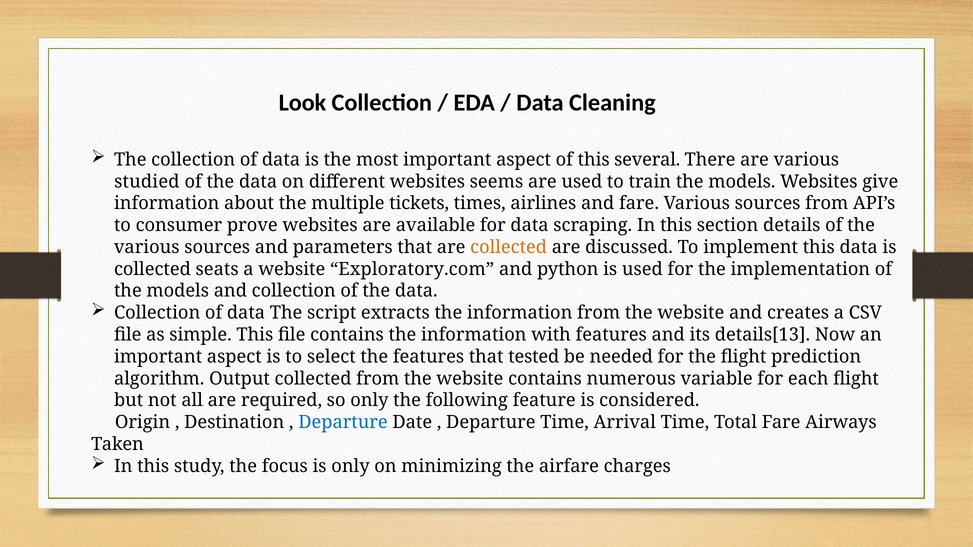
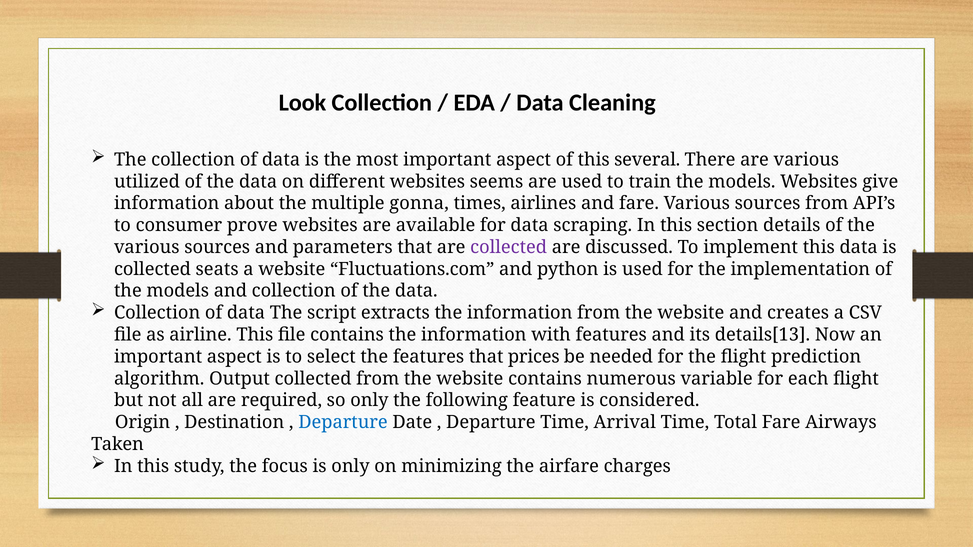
studied: studied -> utilized
tickets: tickets -> gonna
collected at (509, 247) colour: orange -> purple
Exploratory.com: Exploratory.com -> Fluctuations.com
simple: simple -> airline
tested: tested -> prices
